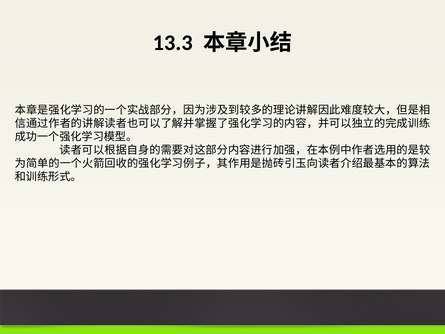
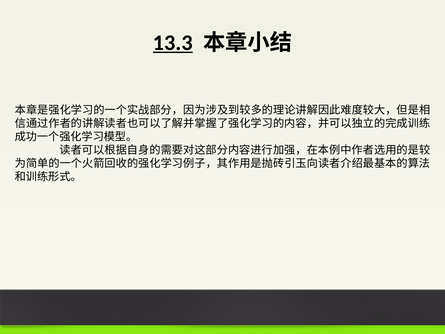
13.3 underline: none -> present
